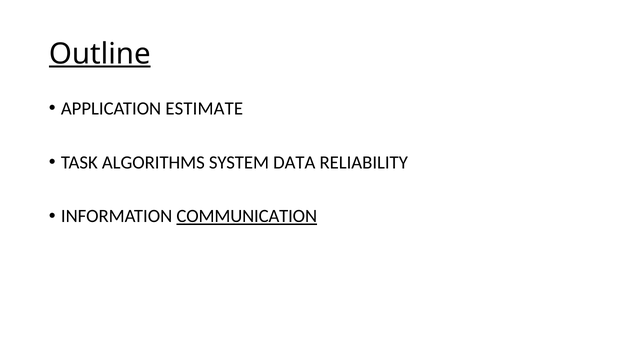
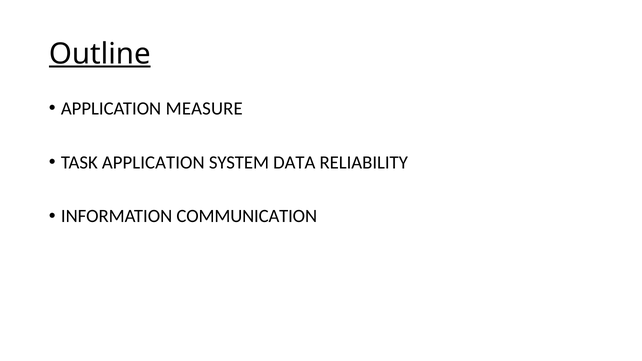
ESTIMATE: ESTIMATE -> MEASURE
TASK ALGORITHMS: ALGORITHMS -> APPLICATION
COMMUNICATION underline: present -> none
